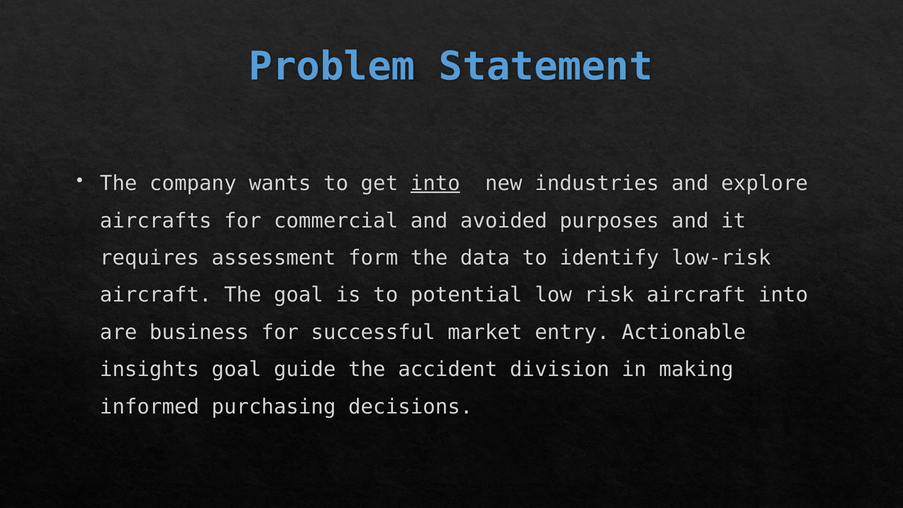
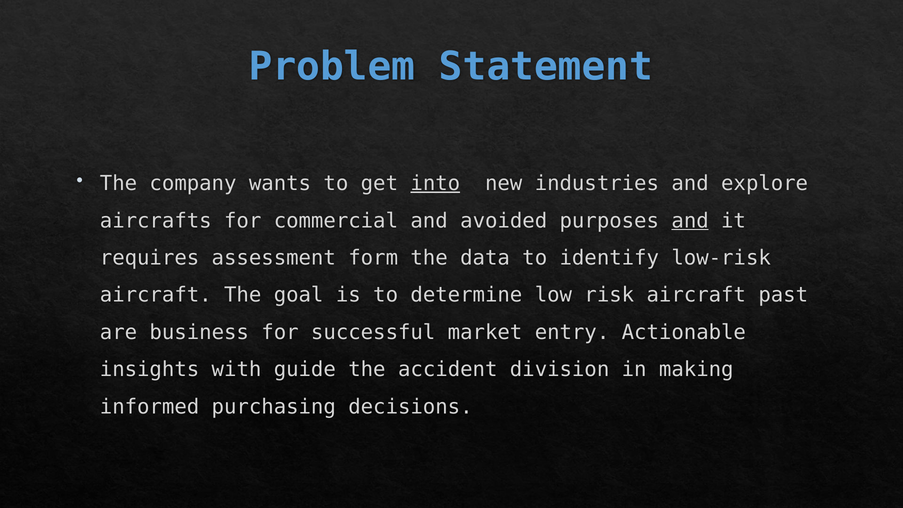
and at (690, 221) underline: none -> present
potential: potential -> determine
aircraft into: into -> past
insights goal: goal -> with
